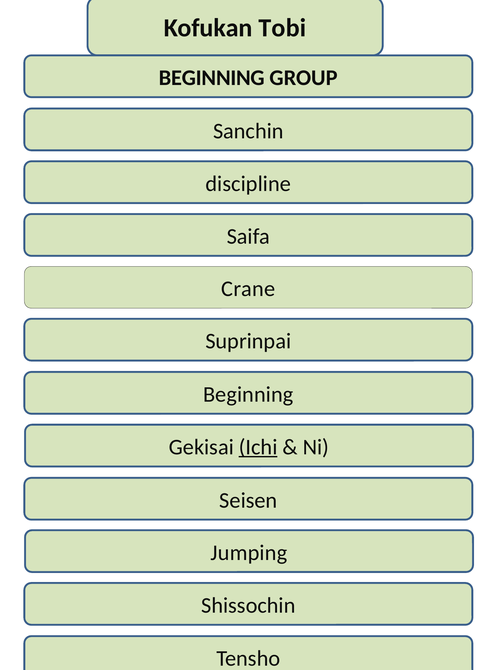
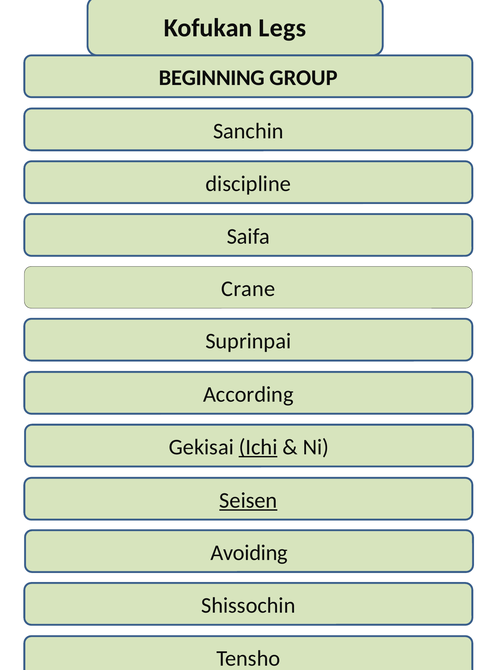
Tobi: Tobi -> Legs
Beginning at (248, 394): Beginning -> According
Seisen underline: none -> present
Jumping: Jumping -> Avoiding
